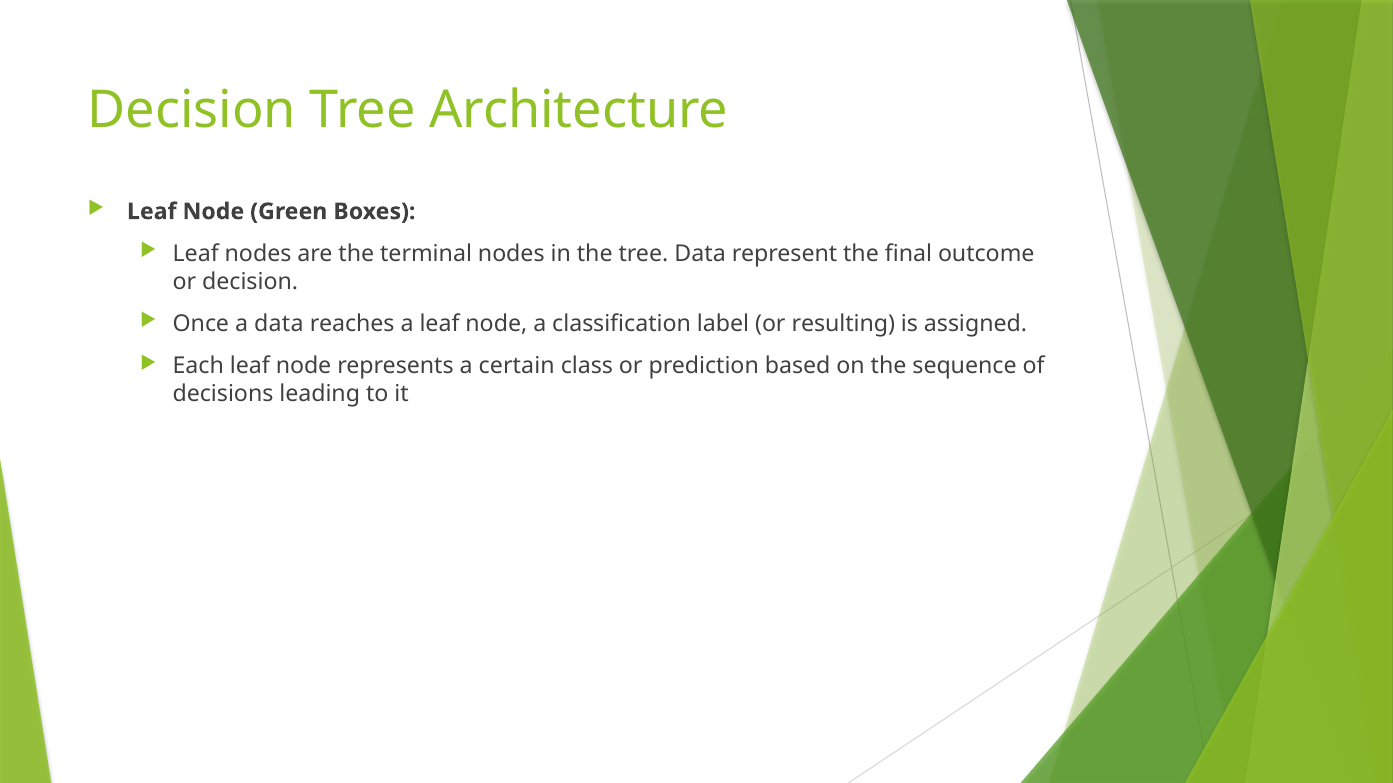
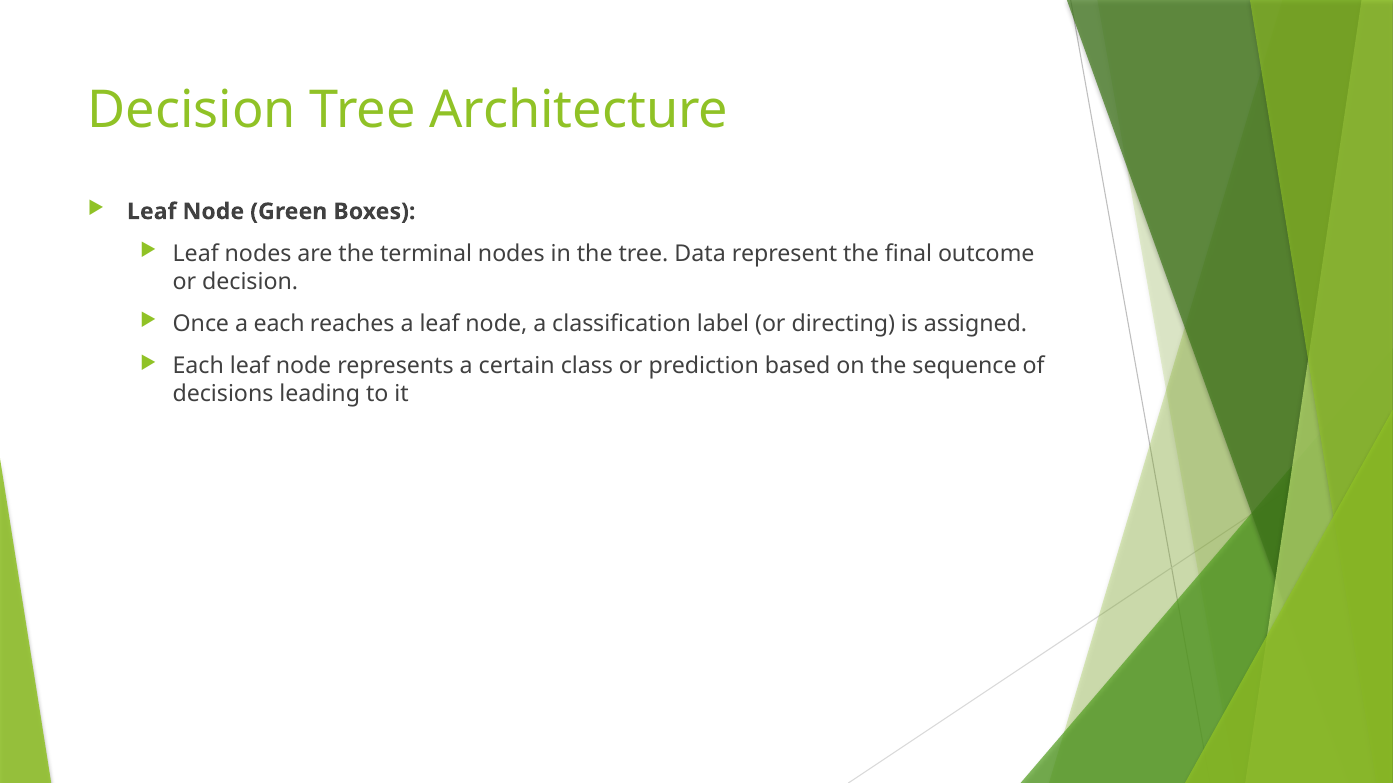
a data: data -> each
resulting: resulting -> directing
